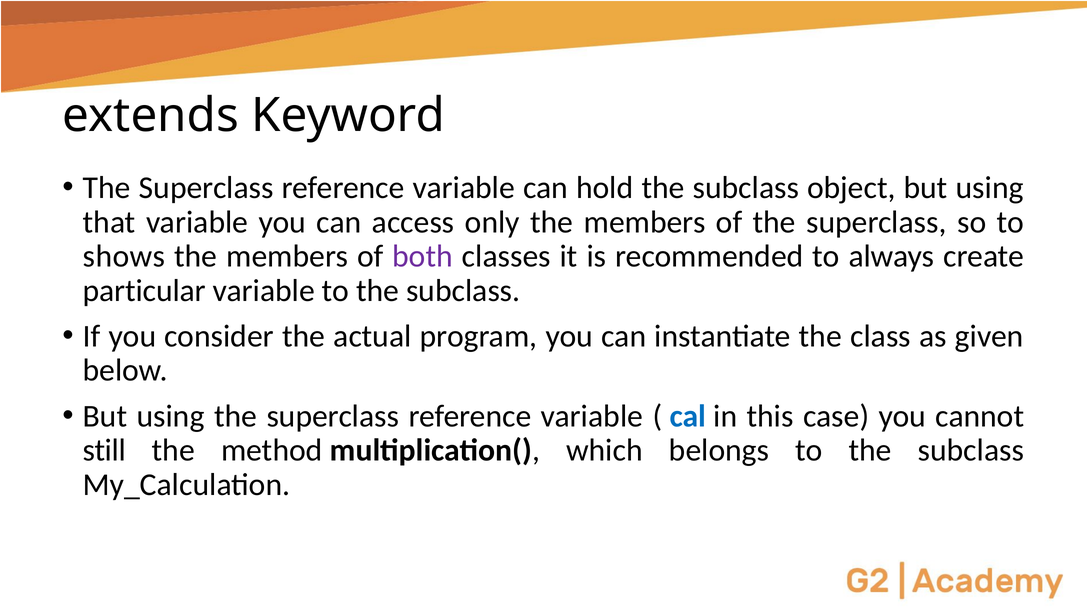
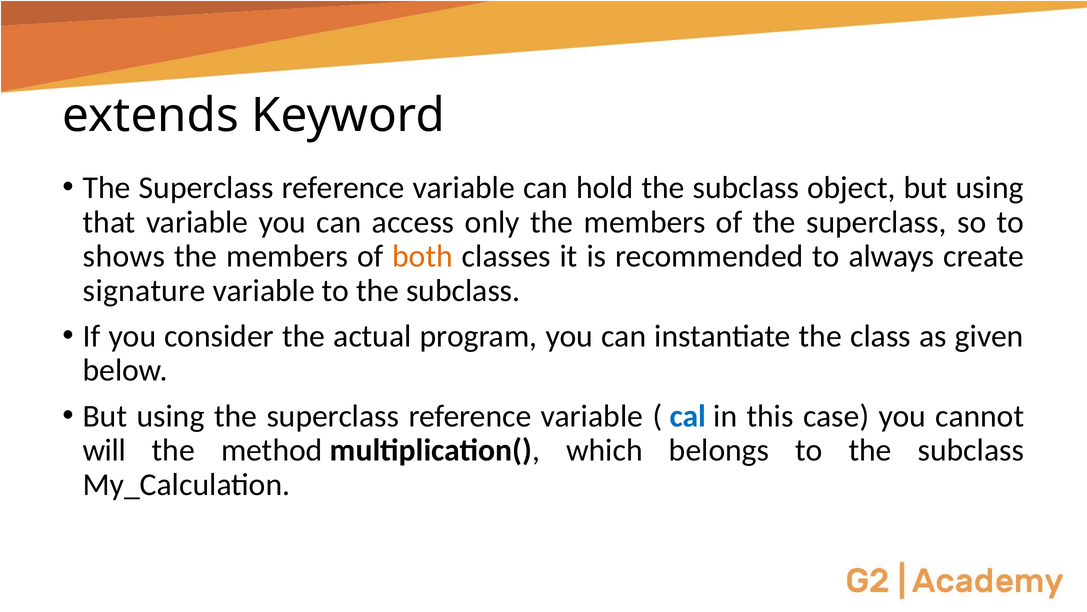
both colour: purple -> orange
particular: particular -> signature
still: still -> will
